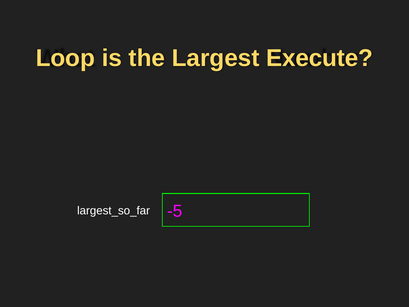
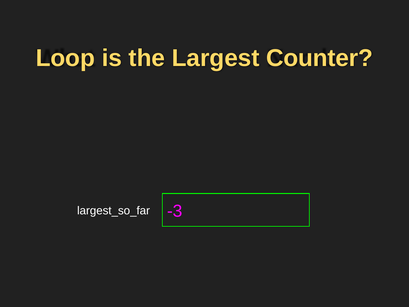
Execute: Execute -> Counter
-5: -5 -> -3
